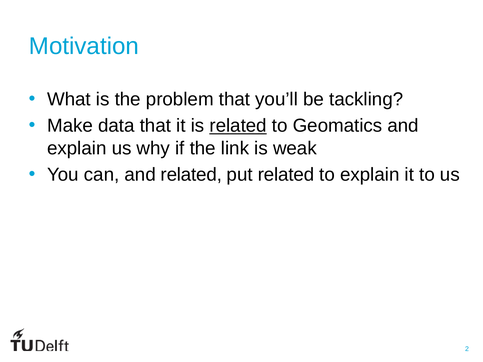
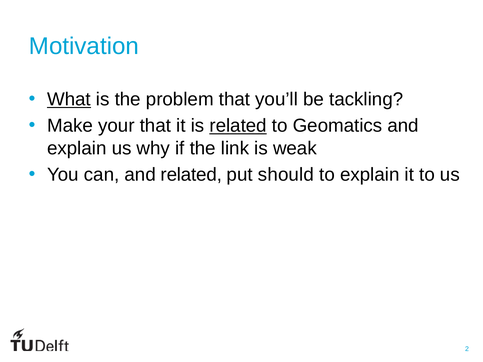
What underline: none -> present
data: data -> your
put related: related -> should
